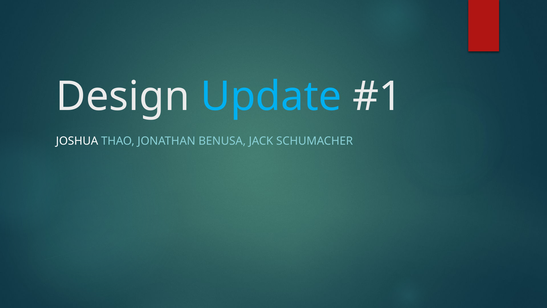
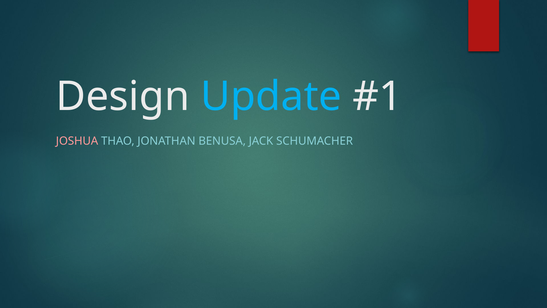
JOSHUA colour: white -> pink
